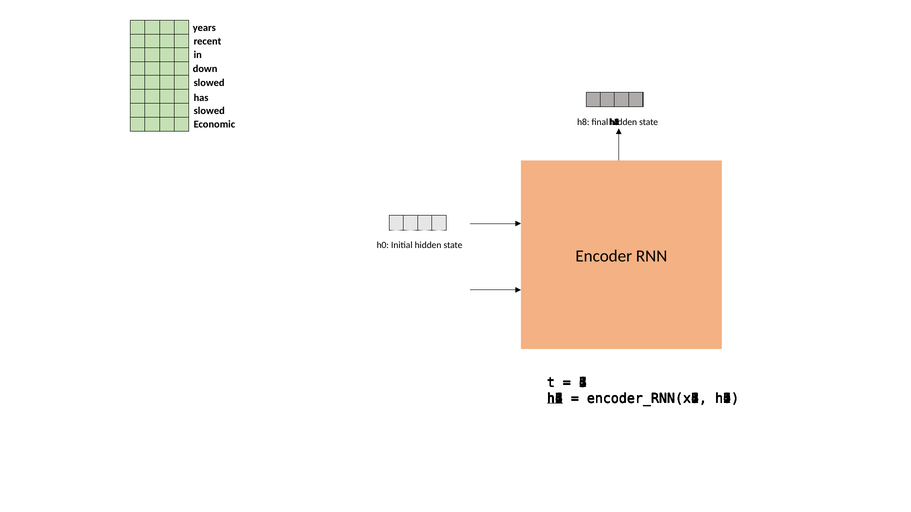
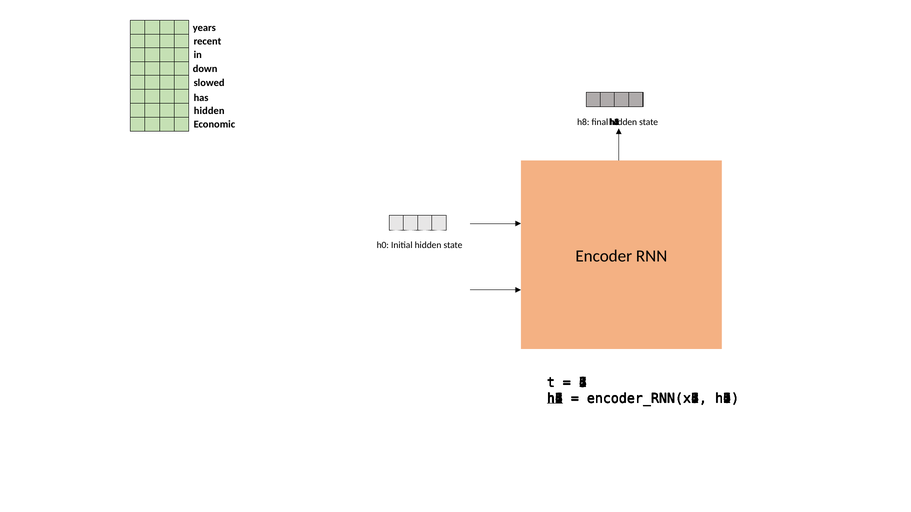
slowed at (209, 111): slowed -> hidden
